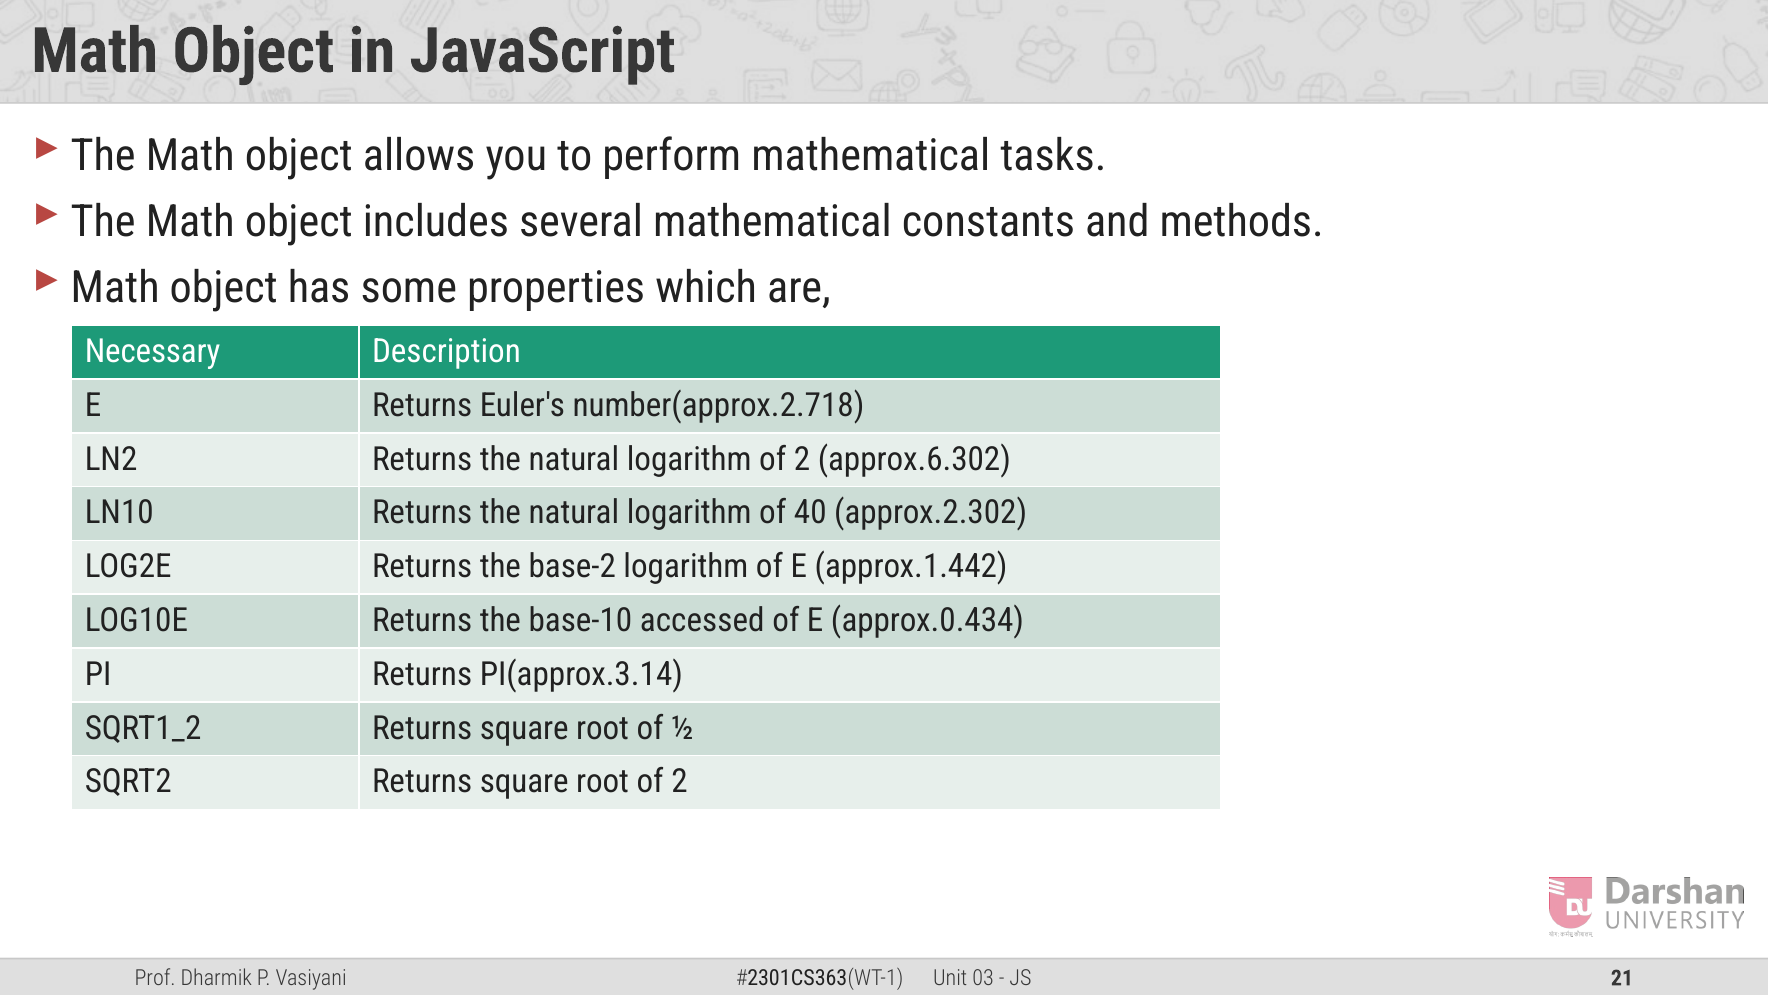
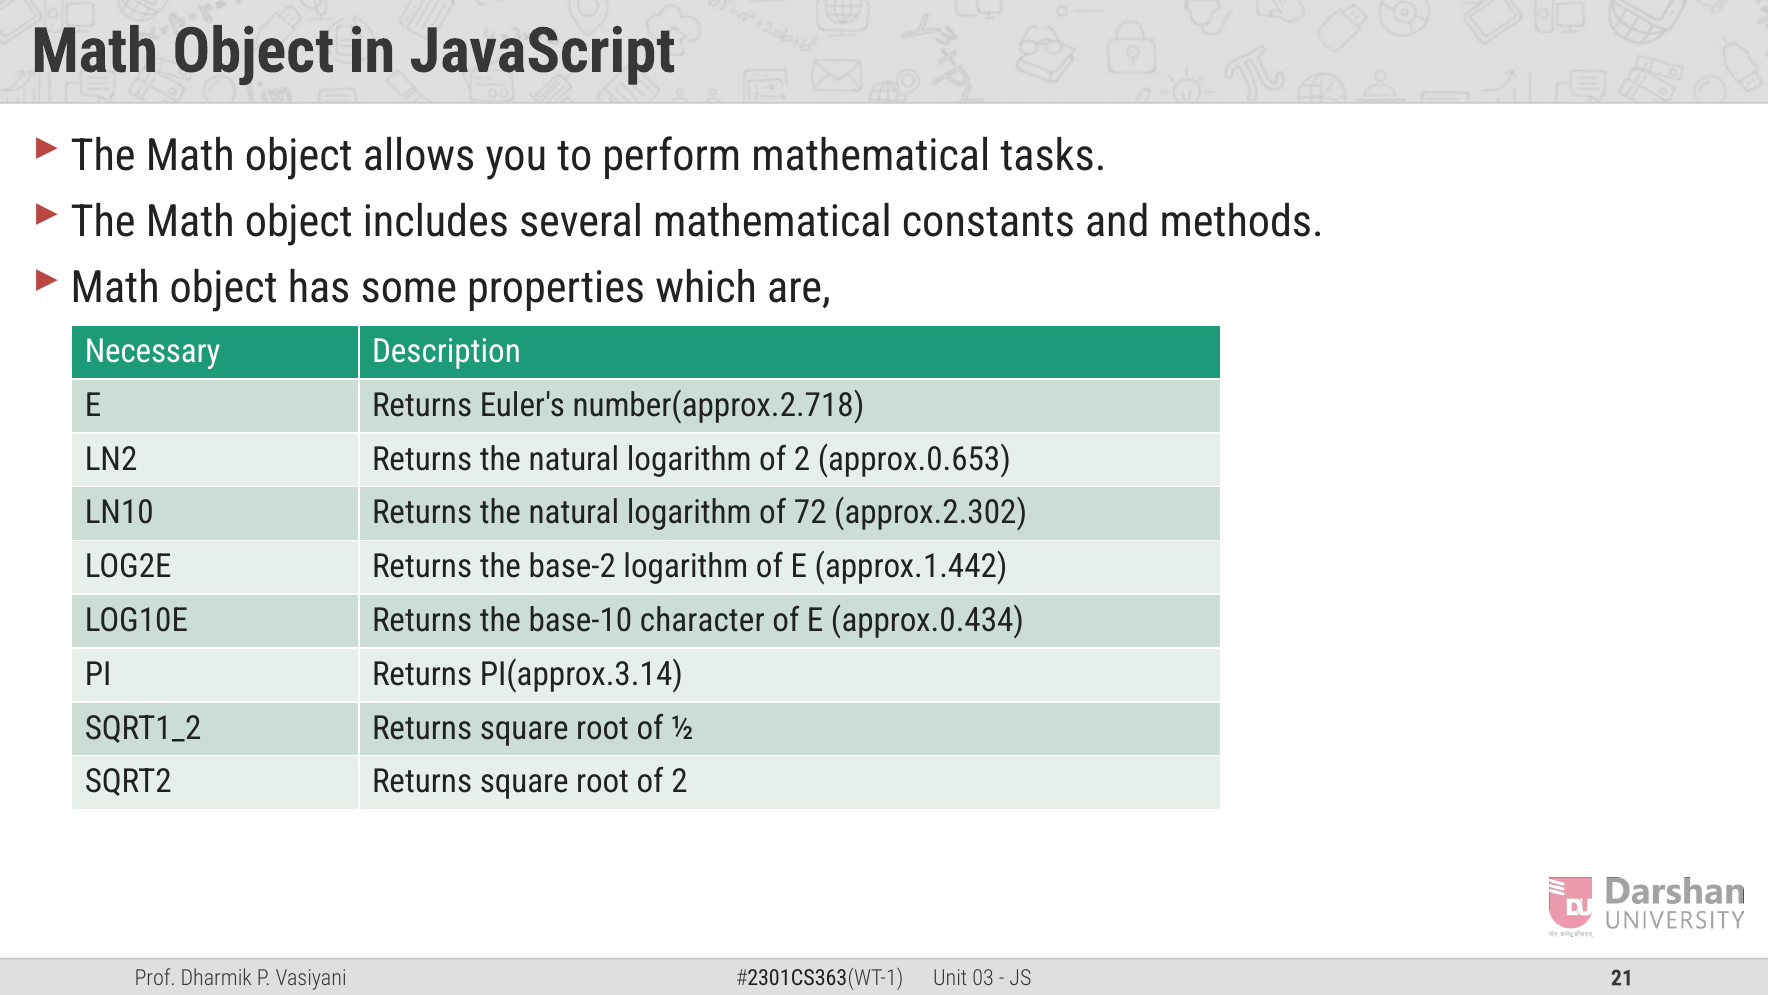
approx.6.302: approx.6.302 -> approx.0.653
40: 40 -> 72
accessed: accessed -> character
